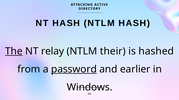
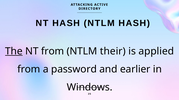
NT relay: relay -> from
hashed: hashed -> applied
password underline: present -> none
